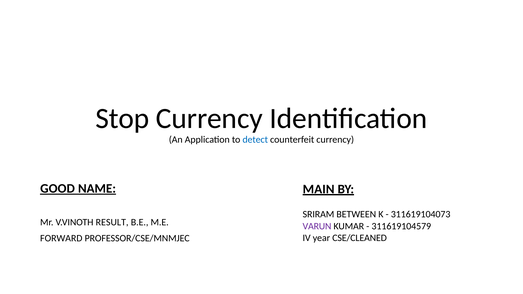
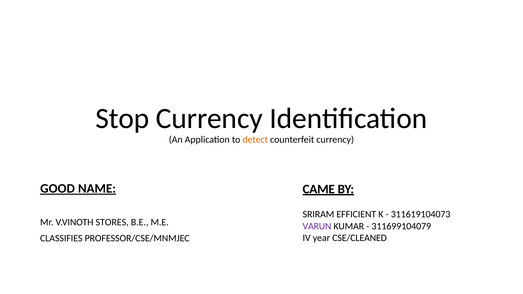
detect colour: blue -> orange
MAIN: MAIN -> CAME
BETWEEN: BETWEEN -> EFFICIENT
RESULT: RESULT -> STORES
311619104579: 311619104579 -> 311699104079
FORWARD: FORWARD -> CLASSIFIES
